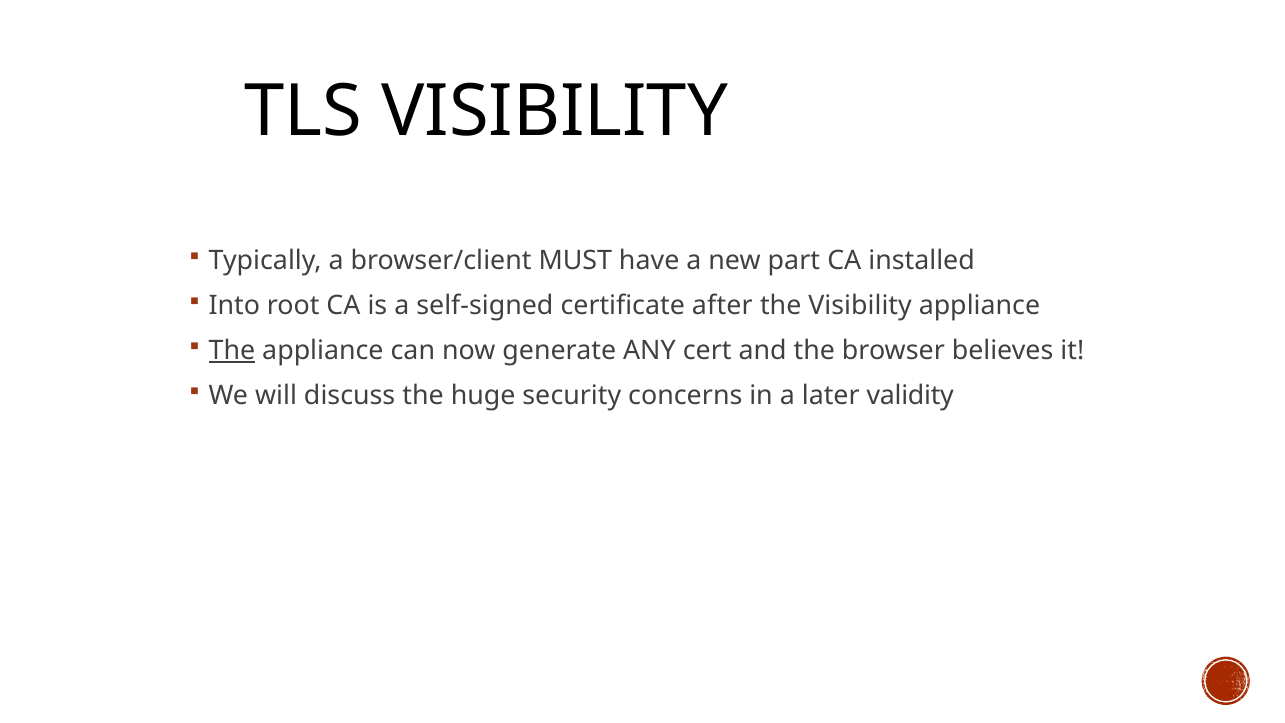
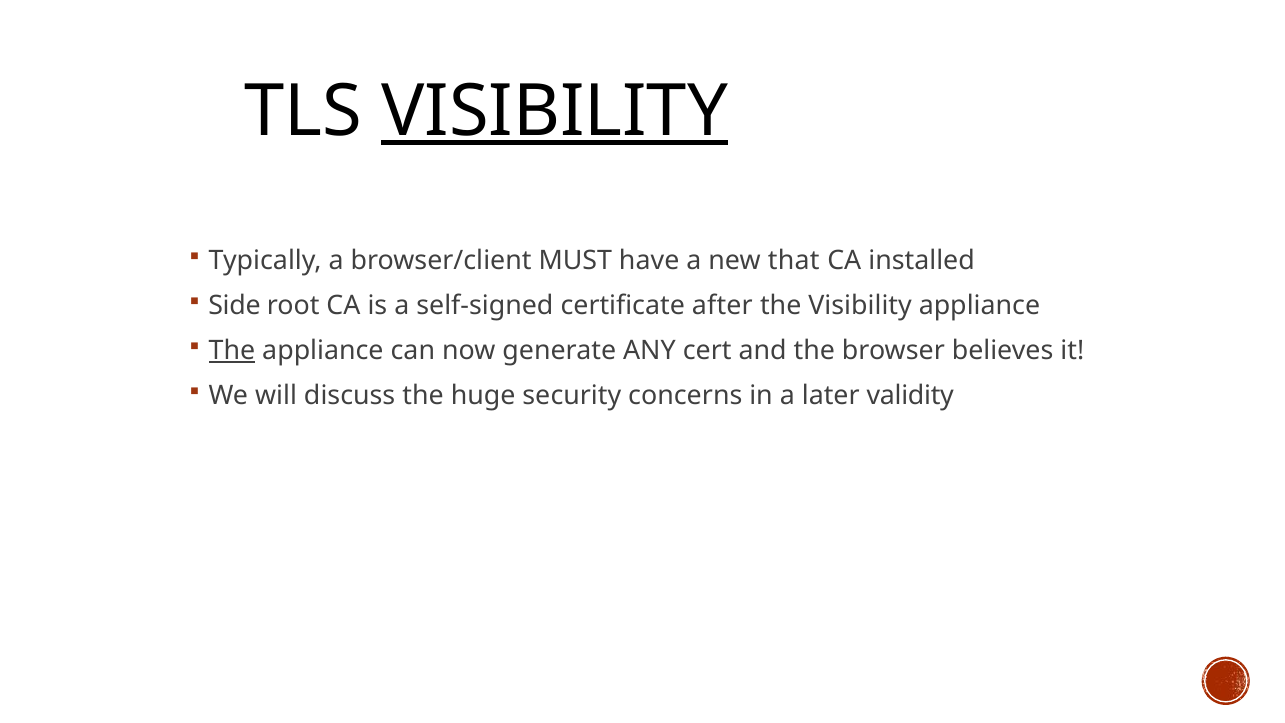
VISIBILITY at (555, 111) underline: none -> present
part: part -> that
Into: Into -> Side
